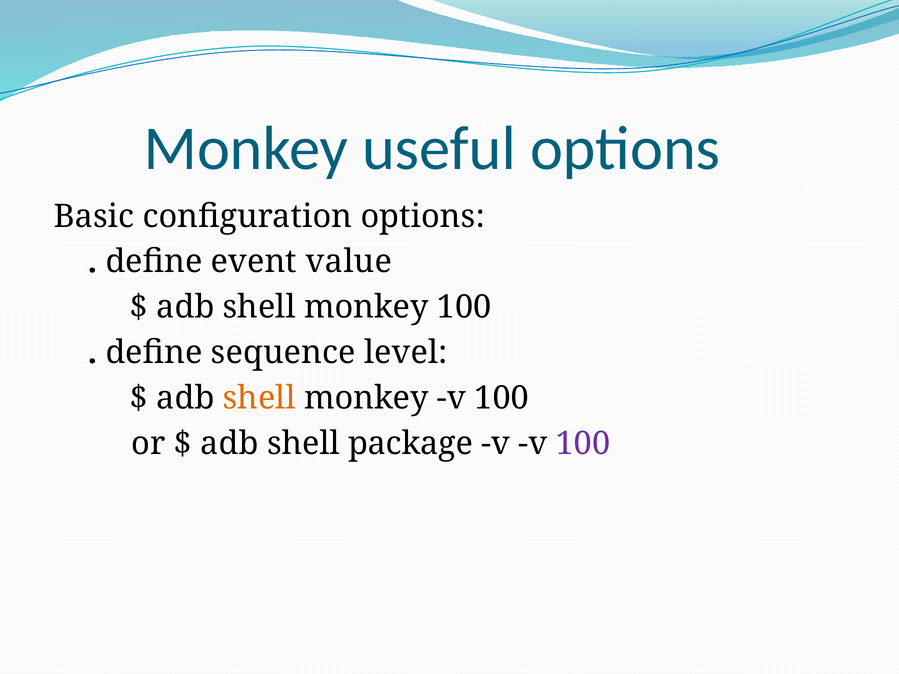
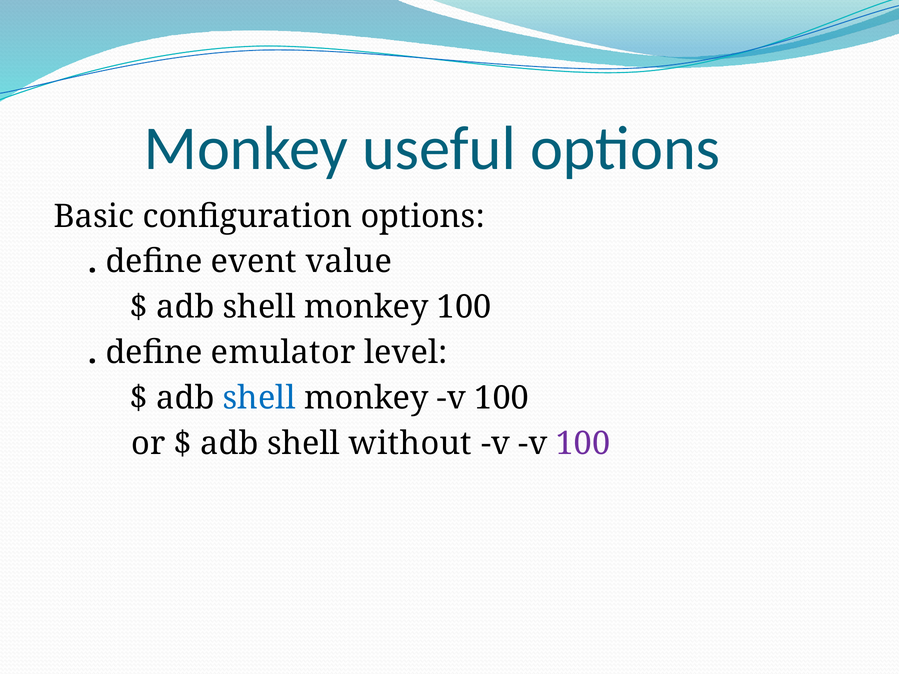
sequence: sequence -> emulator
shell at (259, 398) colour: orange -> blue
package: package -> without
